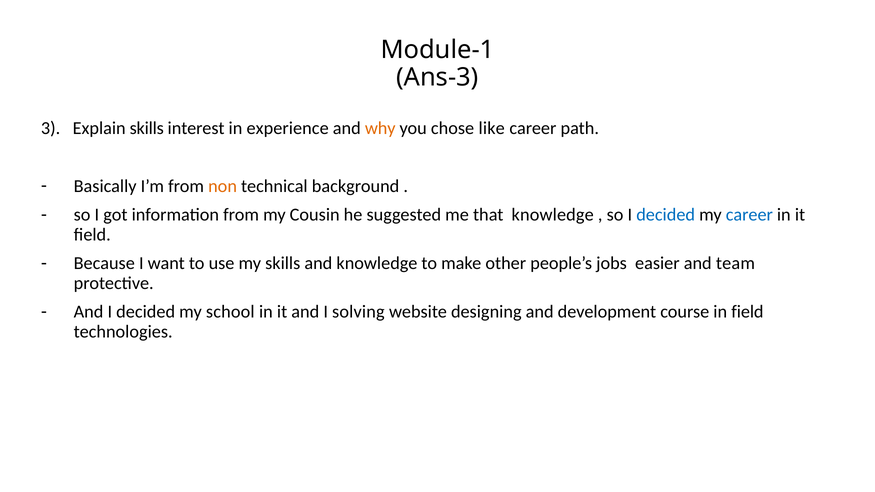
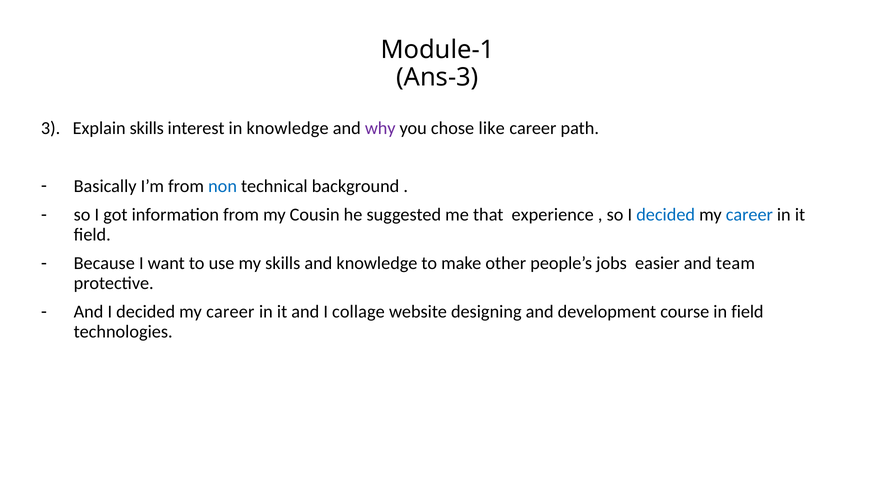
in experience: experience -> knowledge
why colour: orange -> purple
non colour: orange -> blue
that knowledge: knowledge -> experience
school at (230, 312): school -> career
solving: solving -> collage
